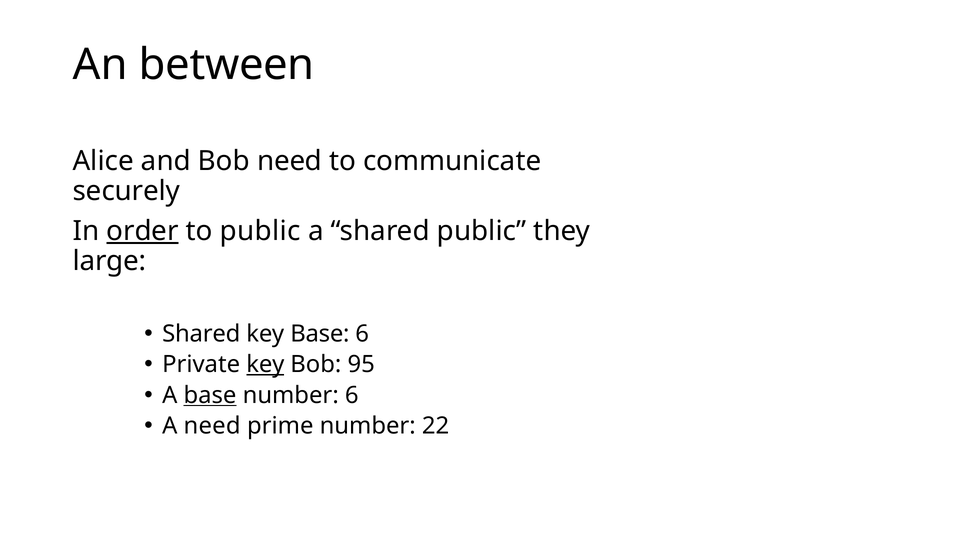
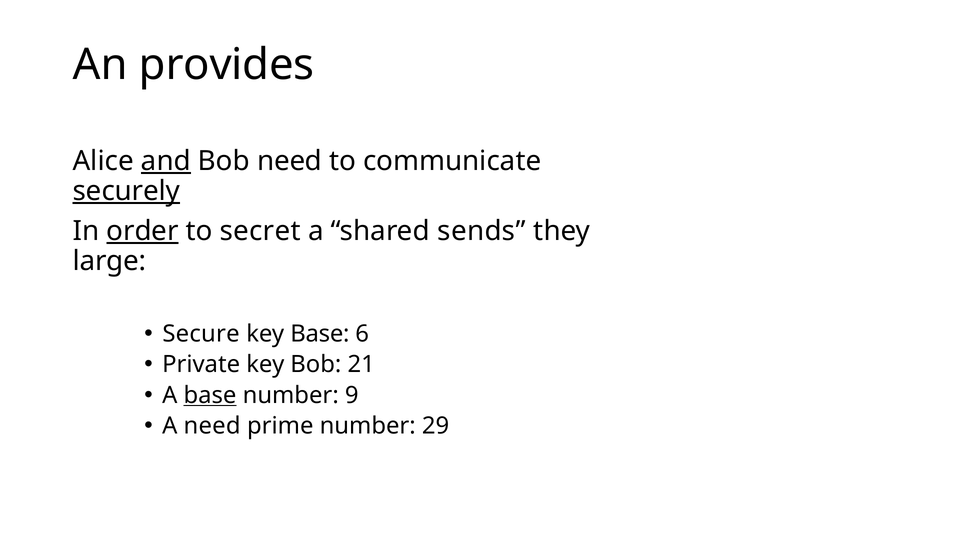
between: between -> provides
and underline: none -> present
securely underline: none -> present
to public: public -> secret
shared public: public -> sends
Shared at (201, 334): Shared -> Secure
key at (265, 365) underline: present -> none
95: 95 -> 21
number 6: 6 -> 9
22: 22 -> 29
